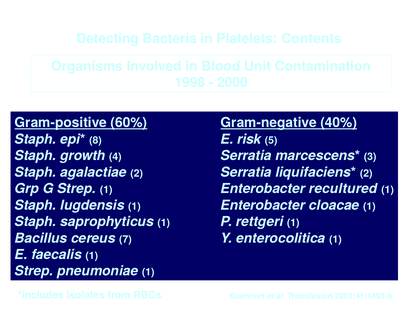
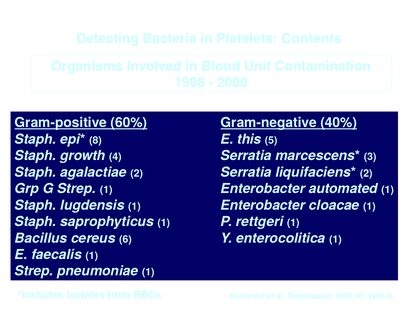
risk: risk -> this
recultured: recultured -> automated
7: 7 -> 6
